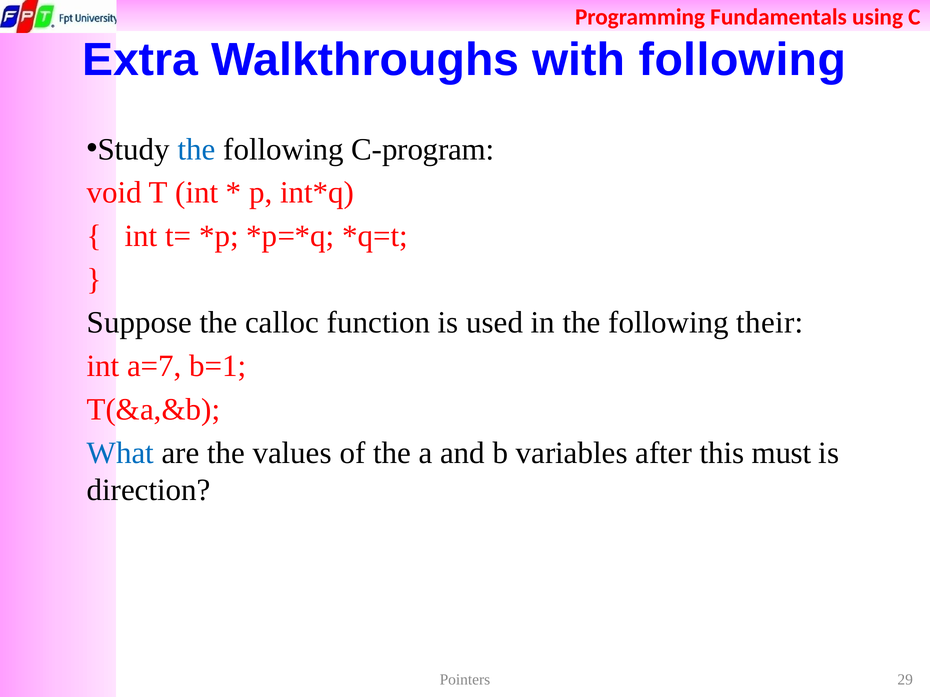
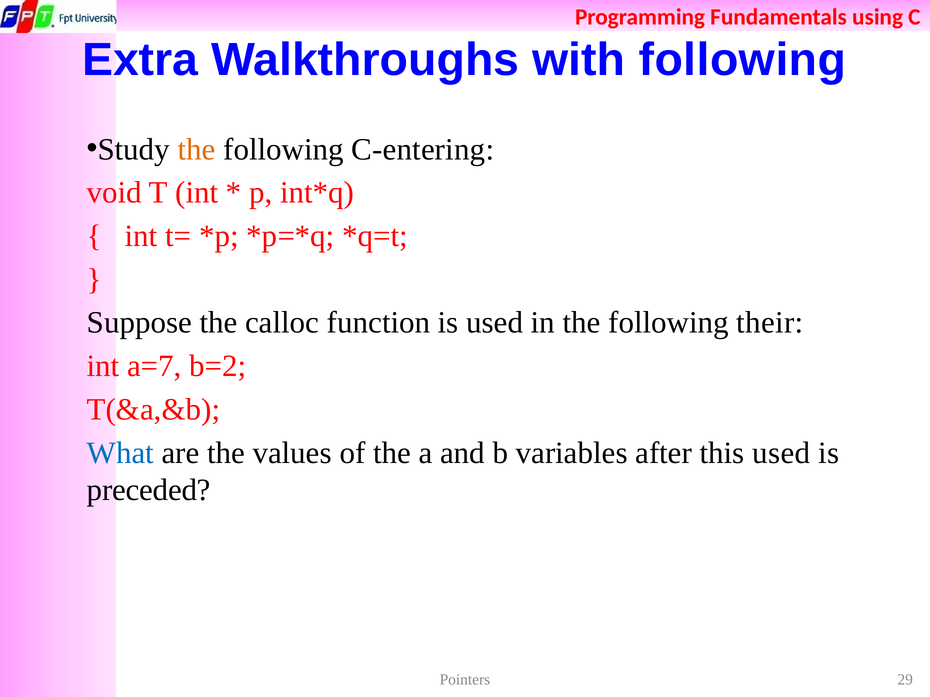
the at (197, 149) colour: blue -> orange
C-program: C-program -> C-entering
b=1: b=1 -> b=2
this must: must -> used
direction: direction -> preceded
